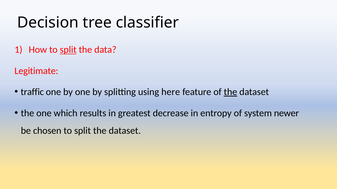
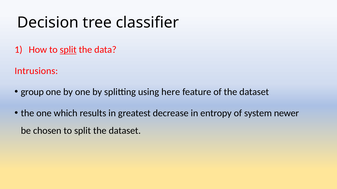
Legitimate: Legitimate -> Intrusions
traffic: traffic -> group
the at (230, 92) underline: present -> none
